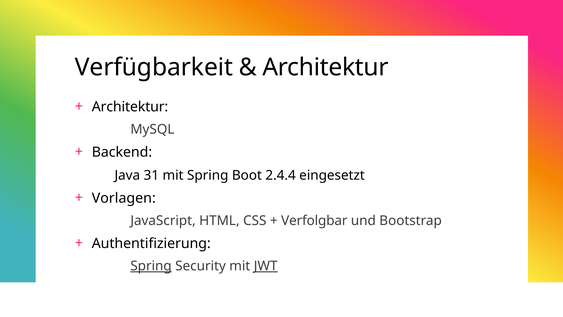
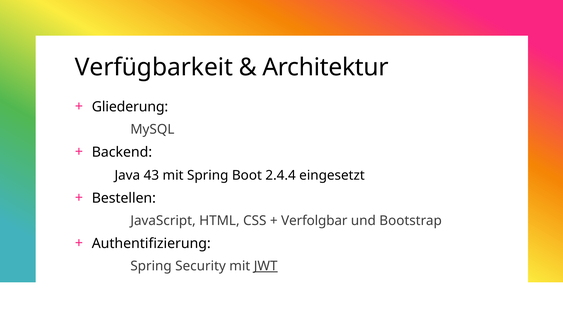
Architektur at (130, 107): Architektur -> Gliederung
31: 31 -> 43
Vorlagen: Vorlagen -> Bestellen
Spring at (151, 266) underline: present -> none
